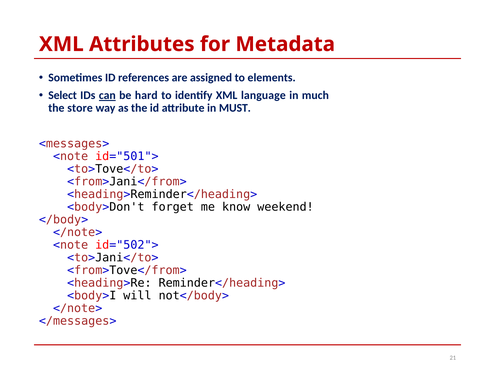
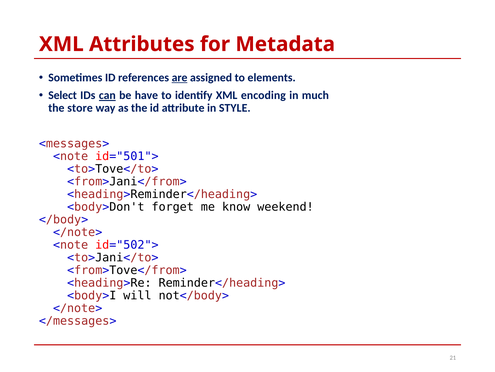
are underline: none -> present
hard: hard -> have
language: language -> encoding
MUST: MUST -> STYLE
